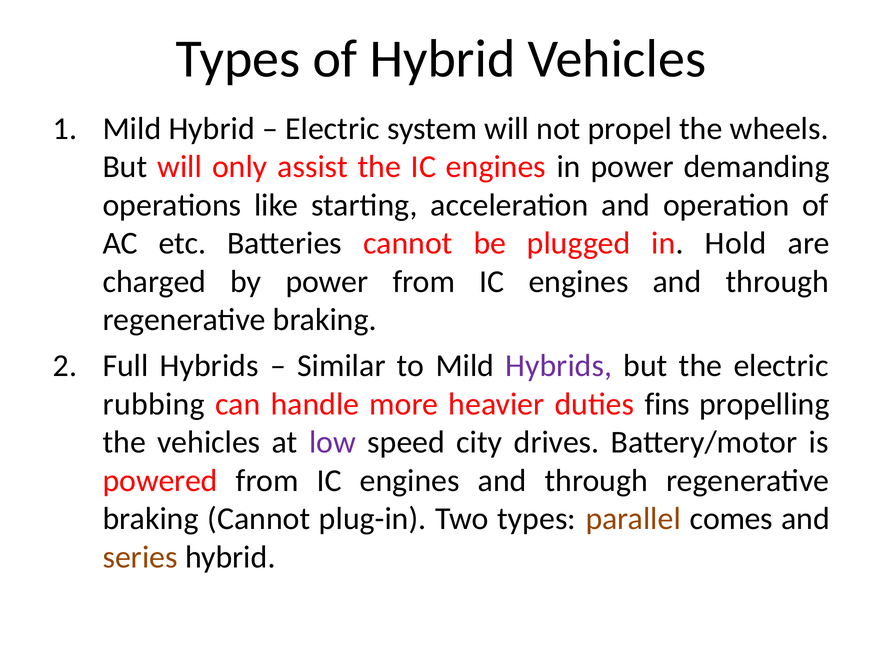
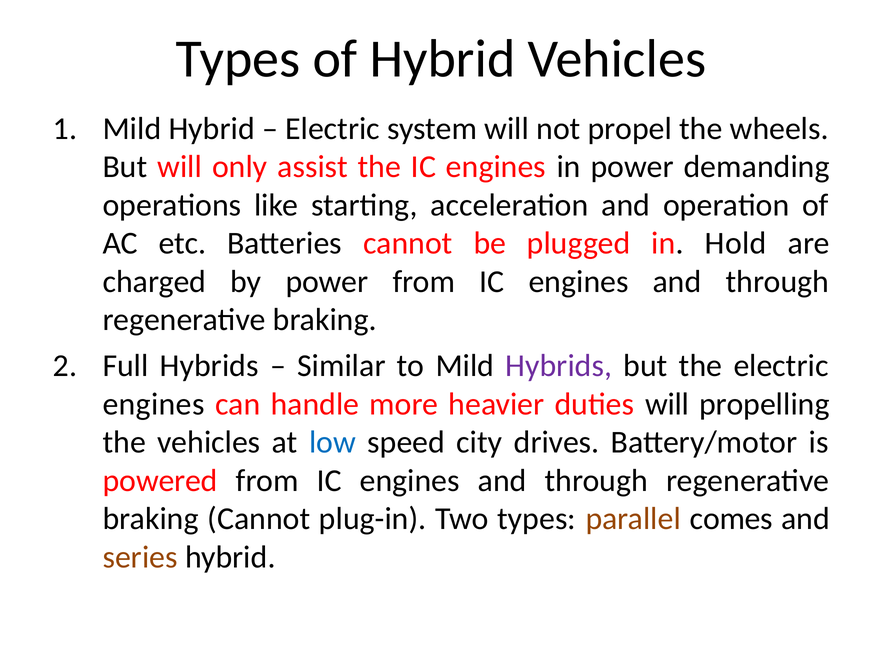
rubbing at (154, 404): rubbing -> engines
duties fins: fins -> will
low colour: purple -> blue
